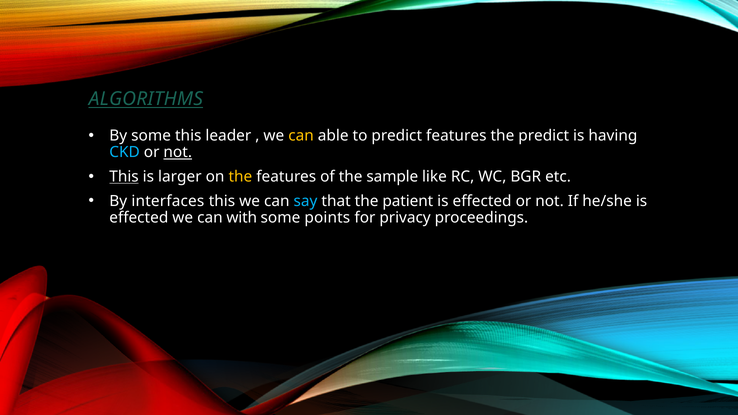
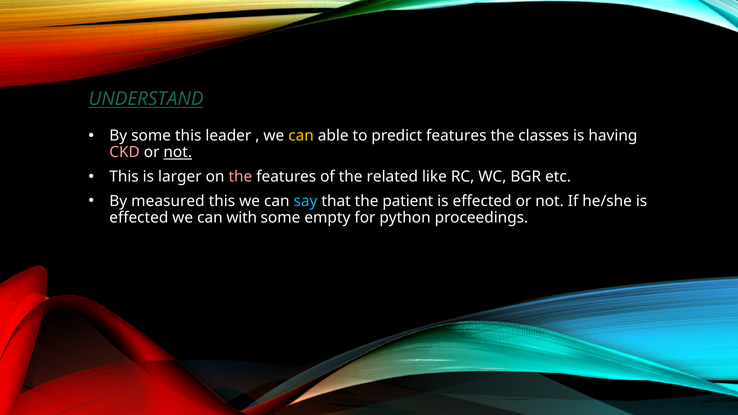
ALGORITHMS: ALGORITHMS -> UNDERSTAND
the predict: predict -> classes
CKD colour: light blue -> pink
This at (124, 177) underline: present -> none
the at (240, 177) colour: yellow -> pink
sample: sample -> related
interfaces: interfaces -> measured
points: points -> empty
privacy: privacy -> python
